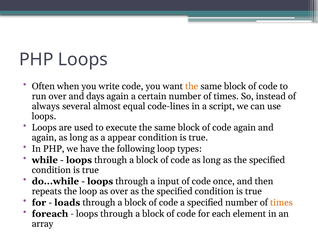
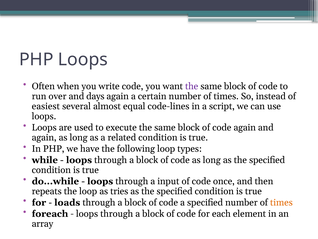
the at (192, 86) colour: orange -> purple
always: always -> easiest
appear: appear -> related
as over: over -> tries
